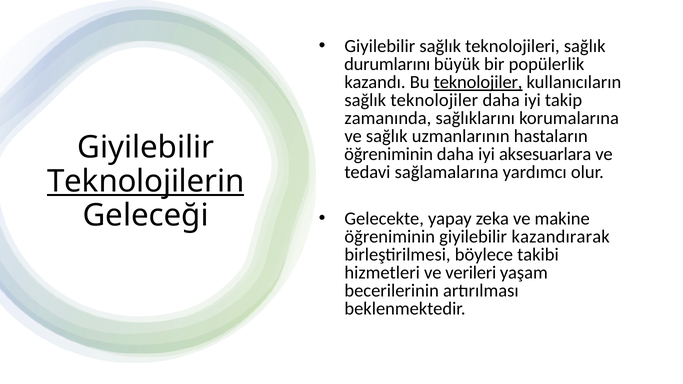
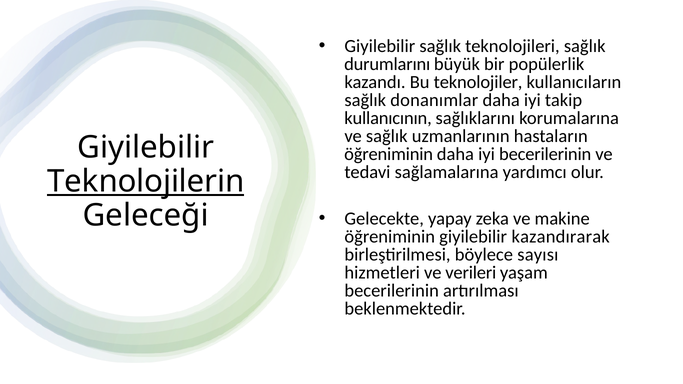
teknolojiler at (478, 82) underline: present -> none
sağlık teknolojiler: teknolojiler -> donanımlar
zamanında: zamanında -> kullanıcının
iyi aksesuarlara: aksesuarlara -> becerilerinin
takibi: takibi -> sayısı
